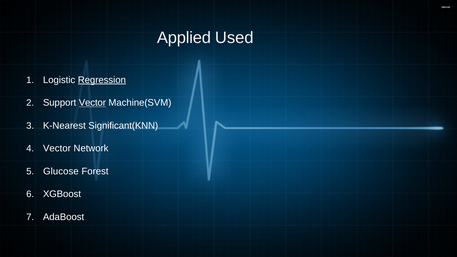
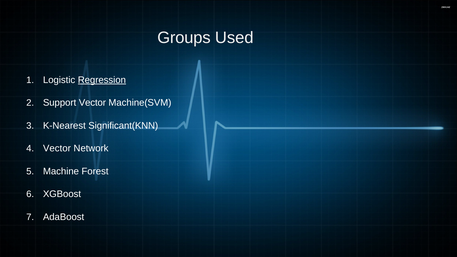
Applied: Applied -> Groups
Vector at (92, 103) underline: present -> none
Glucose: Glucose -> Machine
